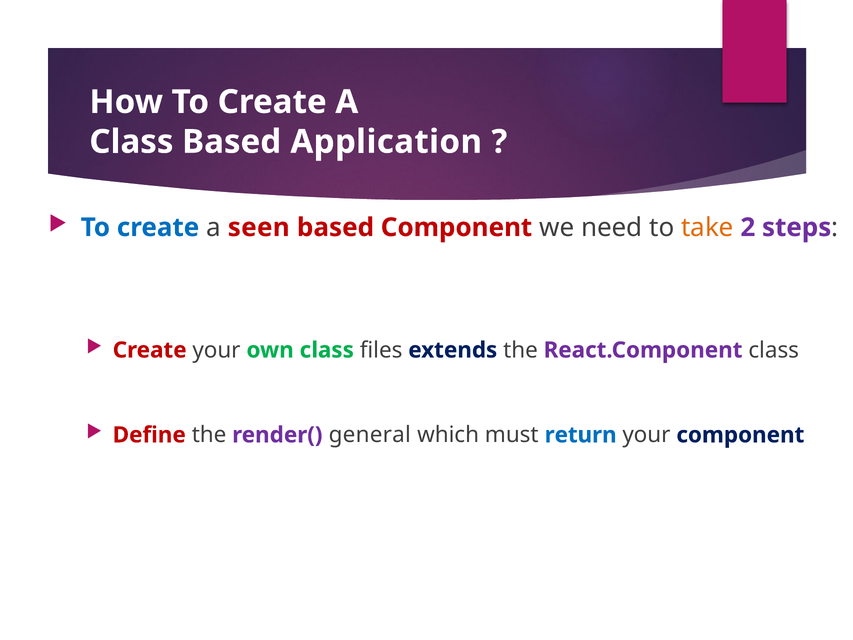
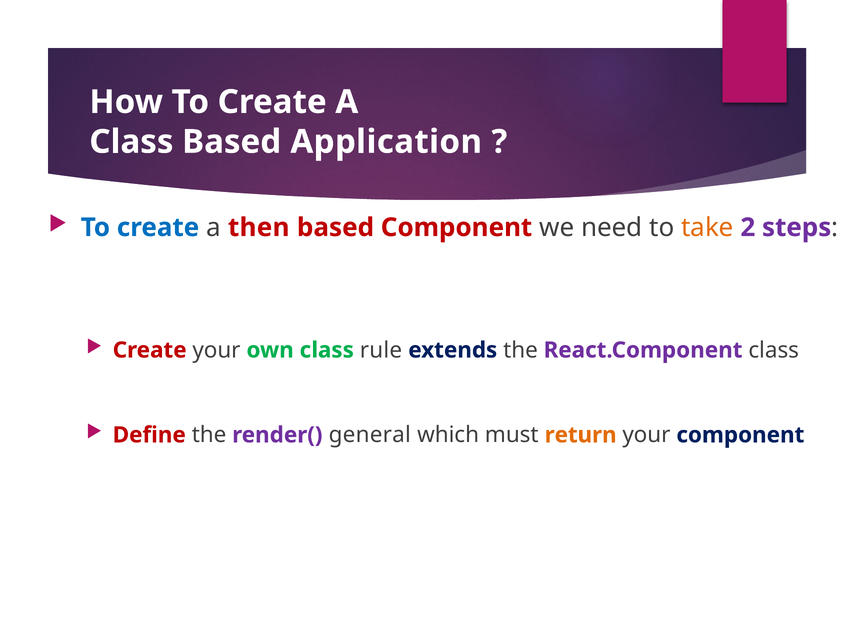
seen: seen -> then
files: files -> rule
return colour: blue -> orange
